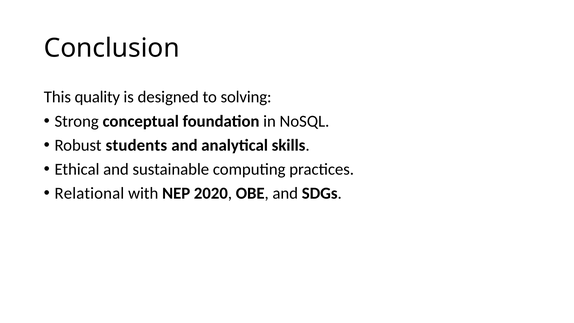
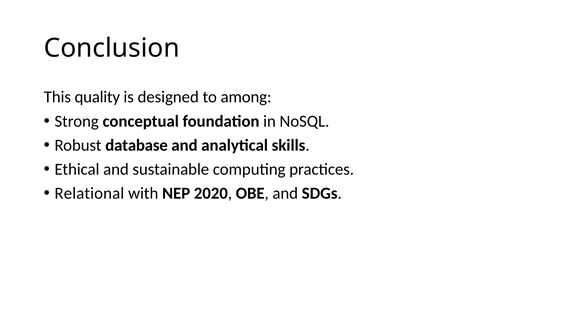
solving: solving -> among
students: students -> database
